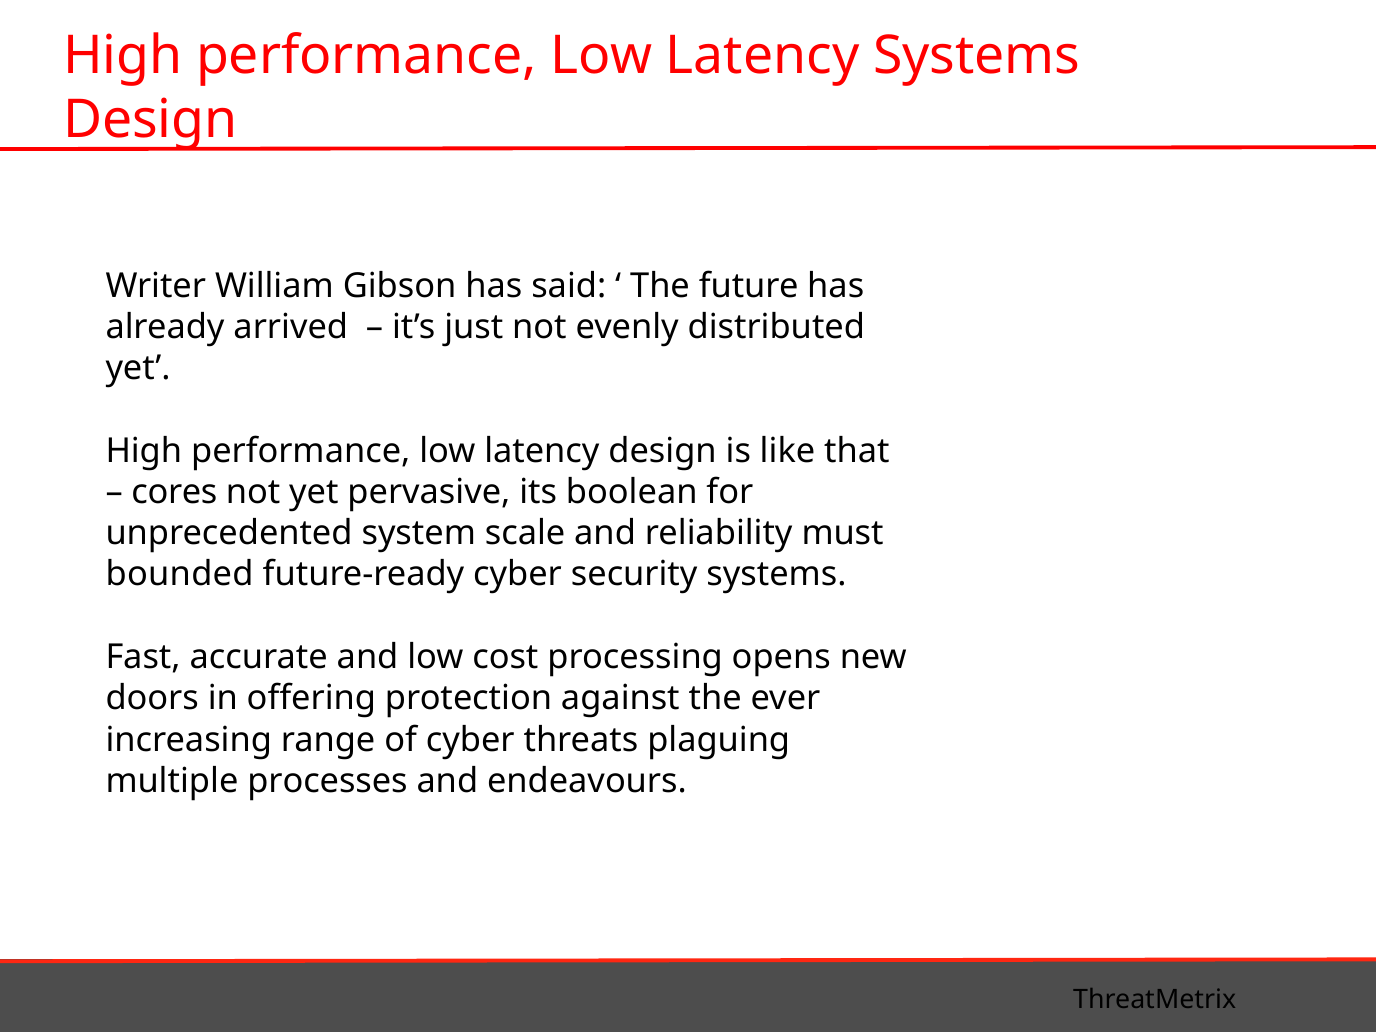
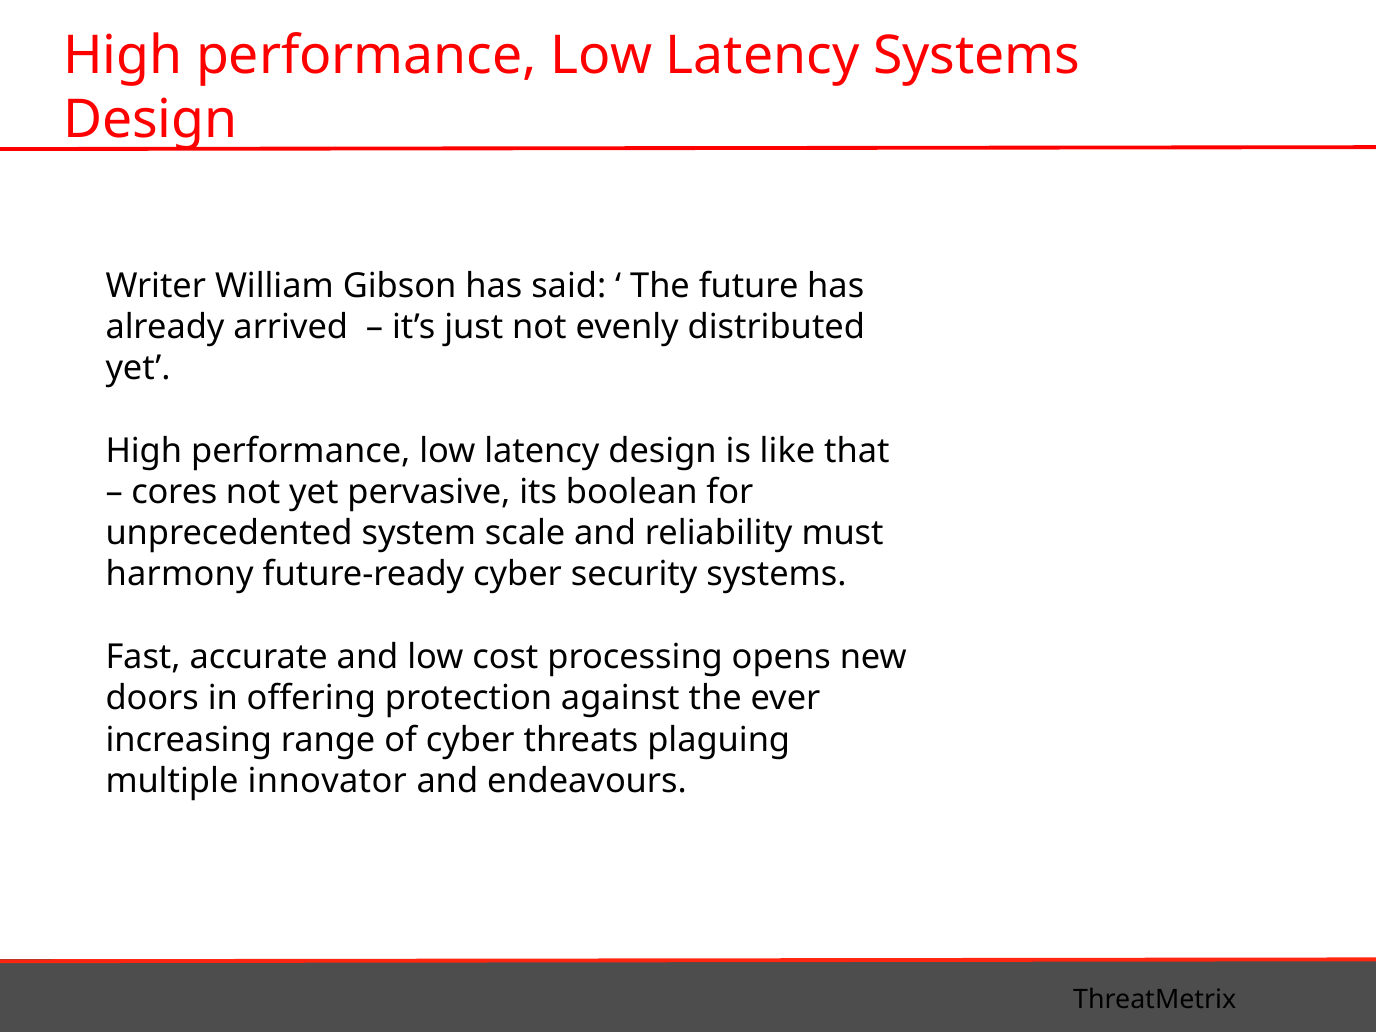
bounded: bounded -> harmony
processes: processes -> innovator
